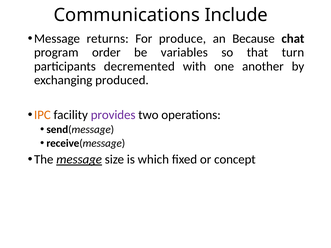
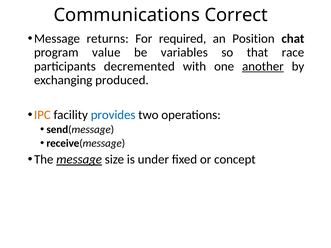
Include: Include -> Correct
produce: produce -> required
Because: Because -> Position
order: order -> value
turn: turn -> race
another underline: none -> present
provides colour: purple -> blue
which: which -> under
